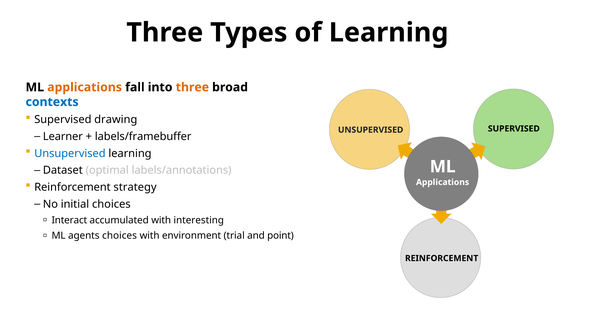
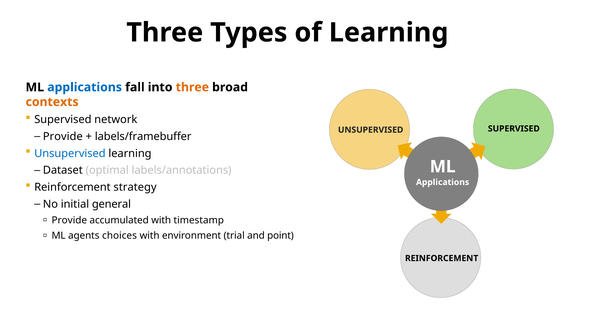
applications at (85, 87) colour: orange -> blue
contexts colour: blue -> orange
drawing: drawing -> network
Learner at (63, 137): Learner -> Provide
initial choices: choices -> general
Interact at (69, 220): Interact -> Provide
interesting: interesting -> timestamp
